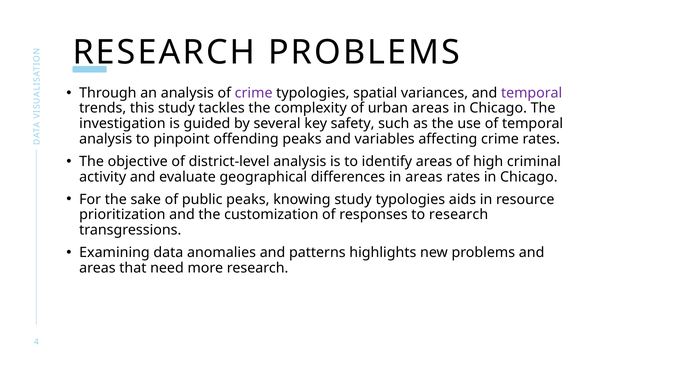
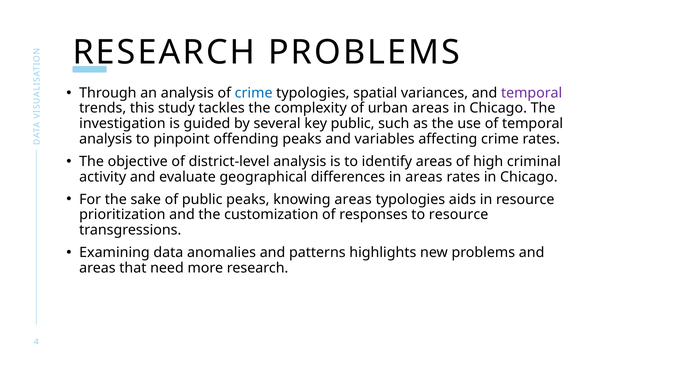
crime at (254, 93) colour: purple -> blue
key safety: safety -> public
knowing study: study -> areas
to research: research -> resource
